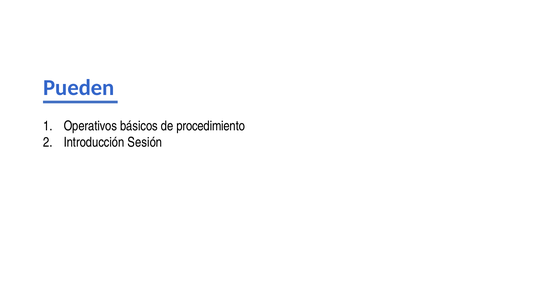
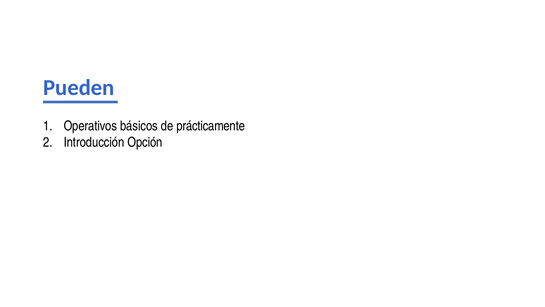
procedimiento: procedimiento -> prácticamente
Sesión: Sesión -> Opción
